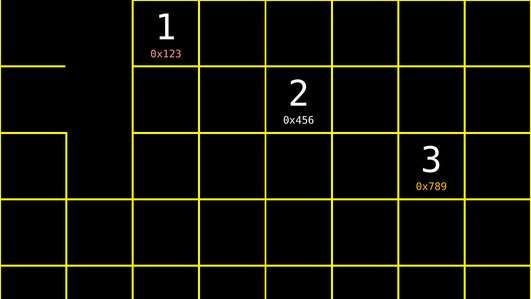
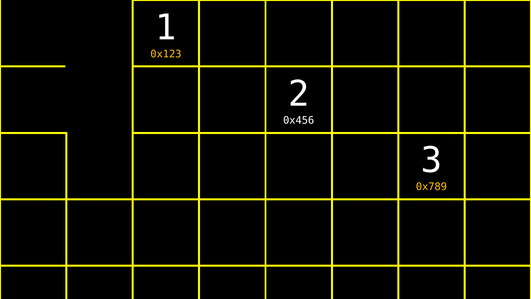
0x123 colour: pink -> yellow
